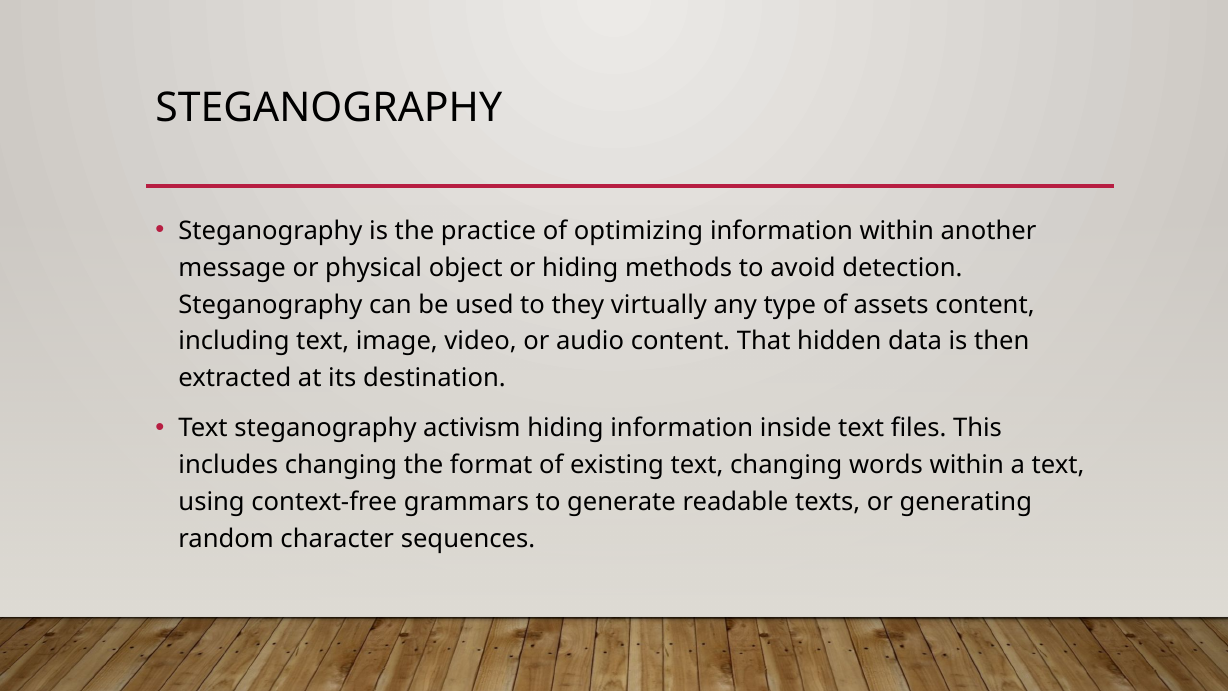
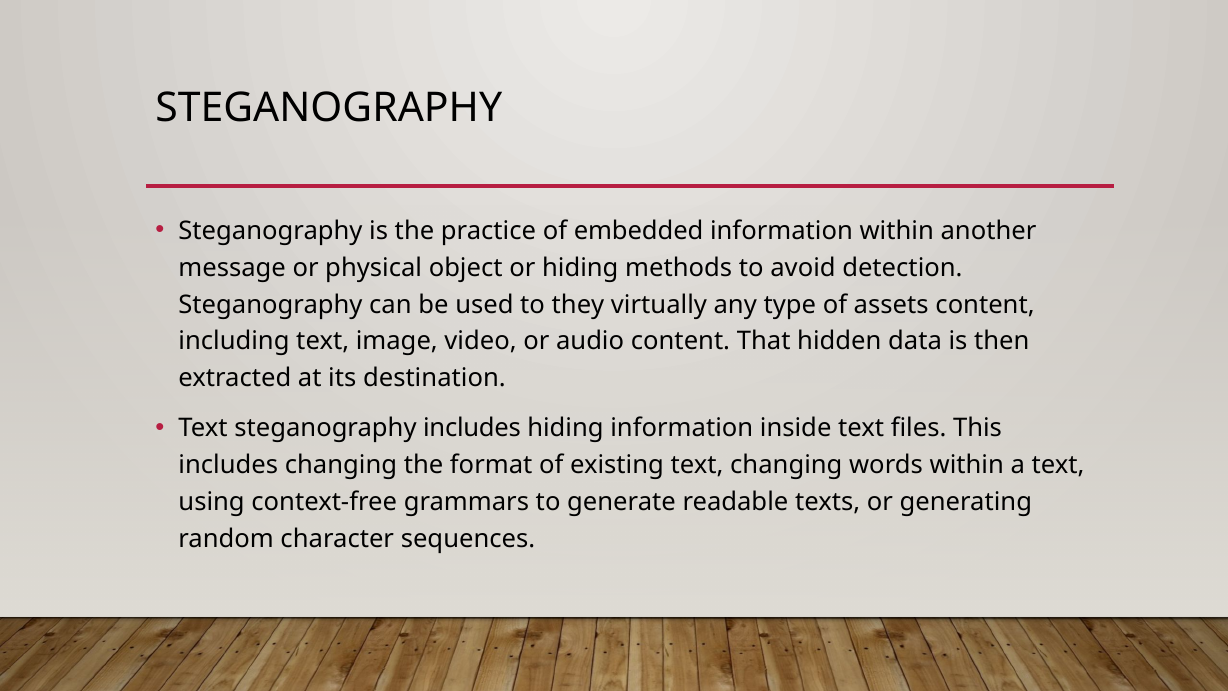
optimizing: optimizing -> embedded
steganography activism: activism -> includes
